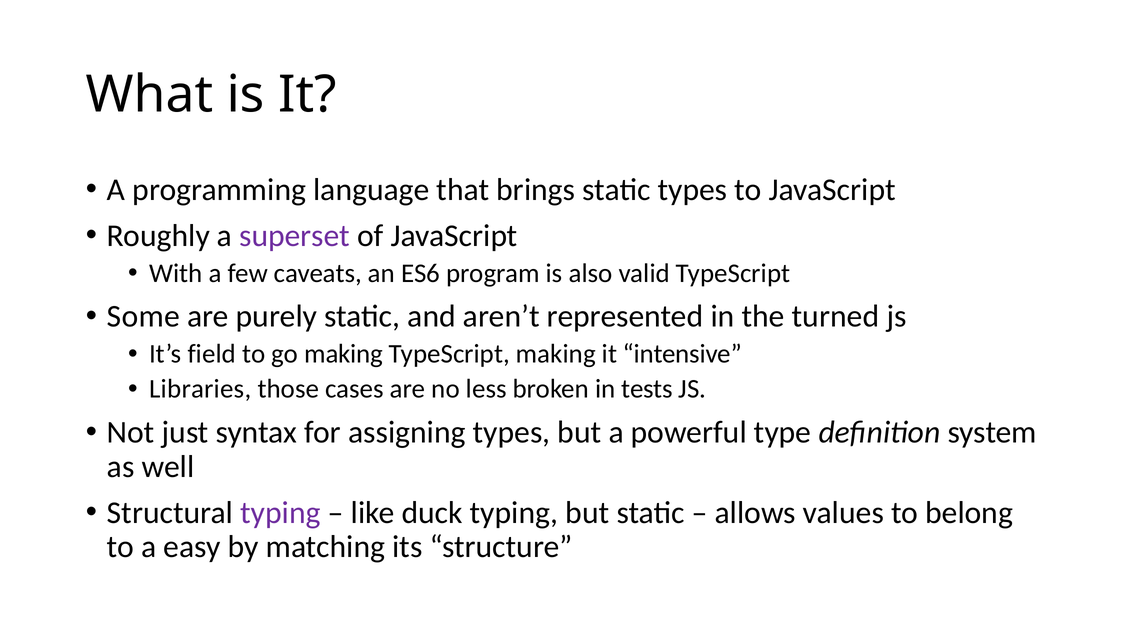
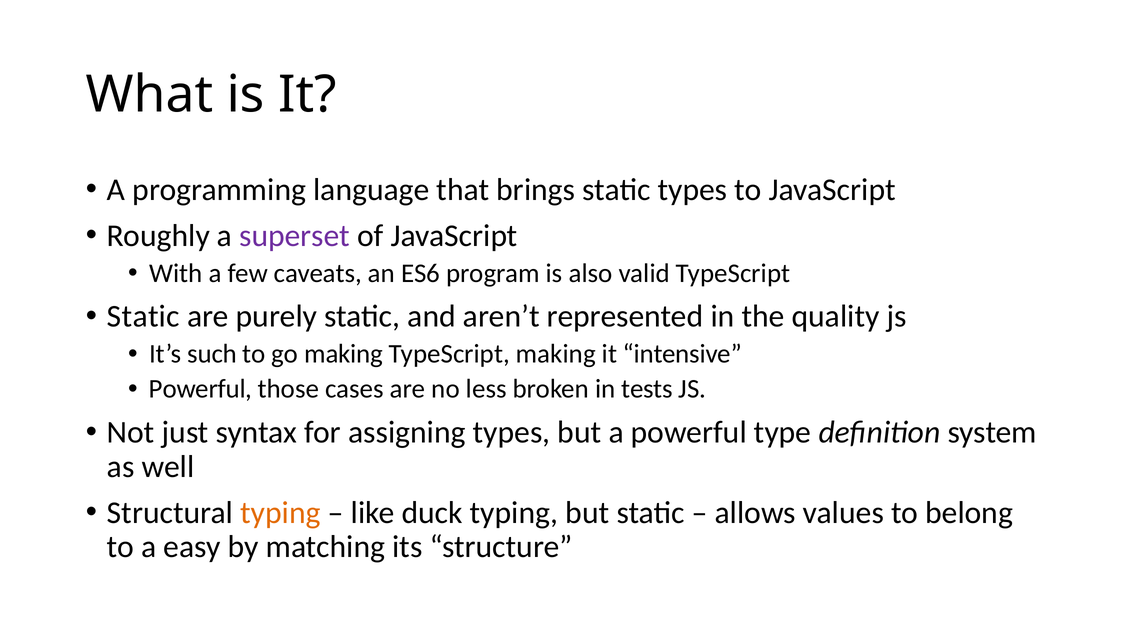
Some at (143, 317): Some -> Static
turned: turned -> quality
field: field -> such
Libraries at (200, 389): Libraries -> Powerful
typing at (280, 513) colour: purple -> orange
